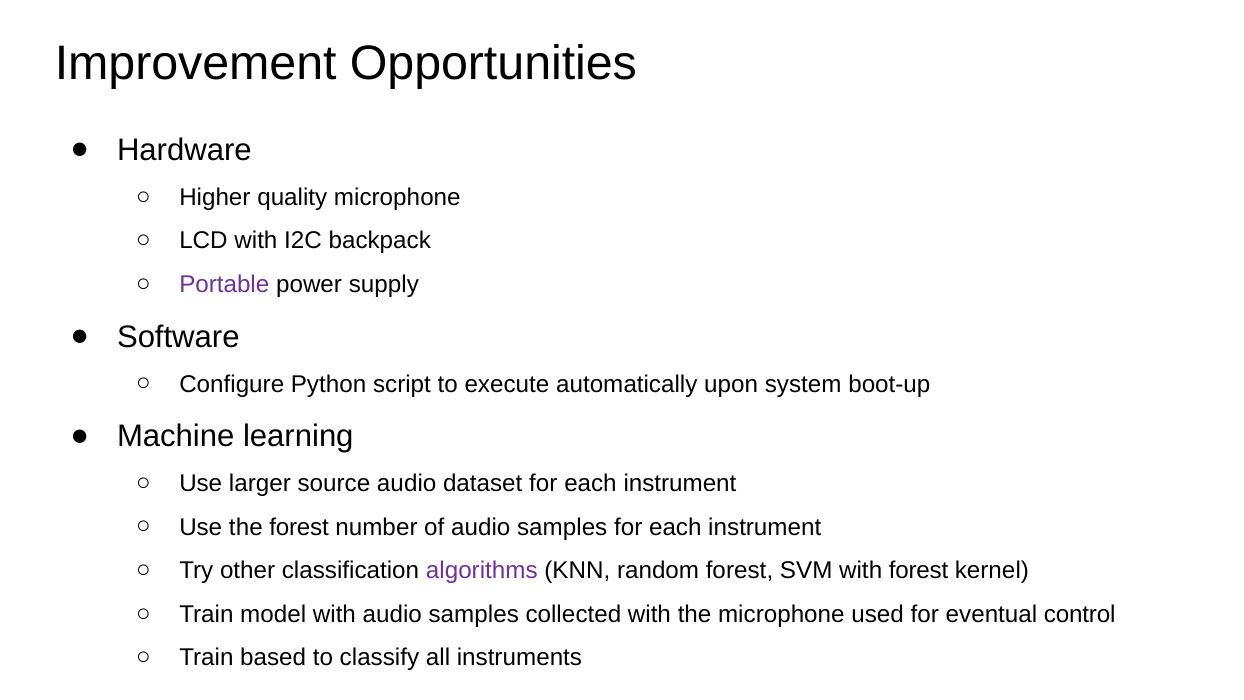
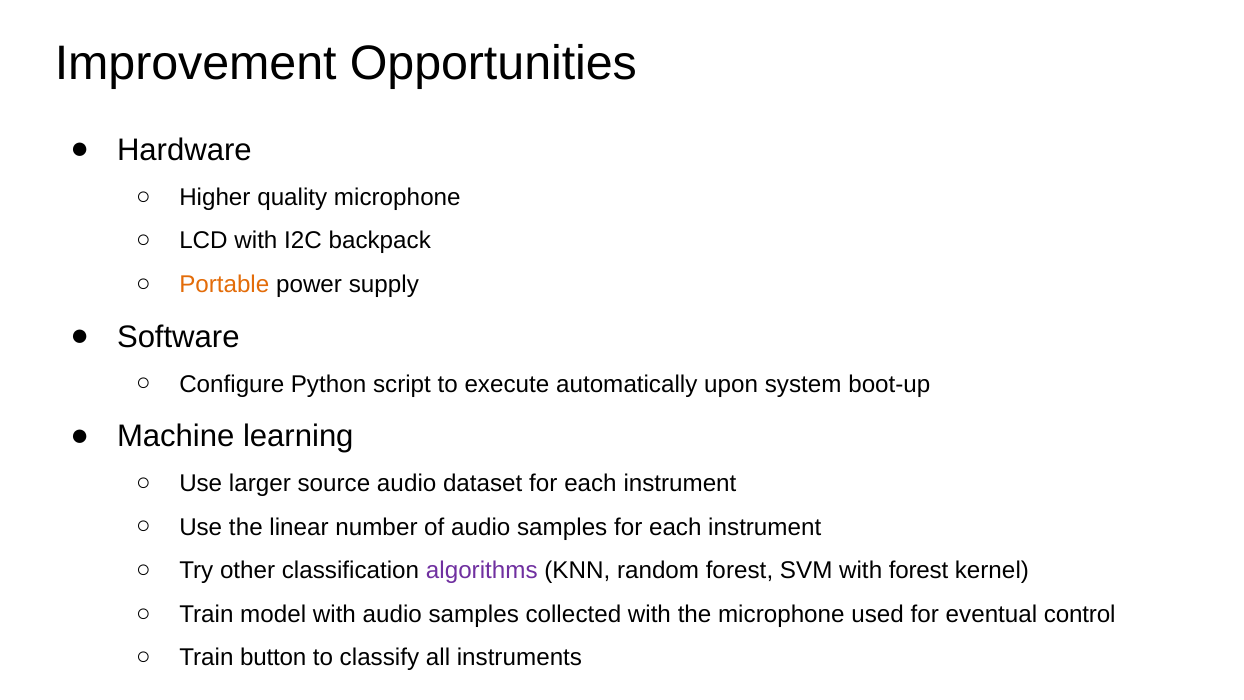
Portable colour: purple -> orange
the forest: forest -> linear
based: based -> button
